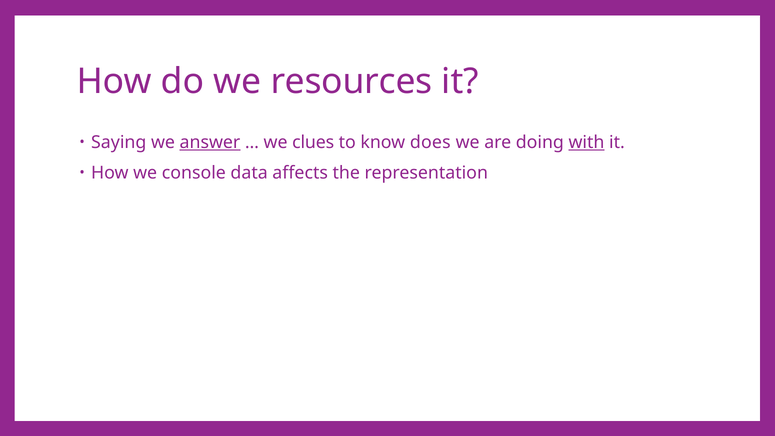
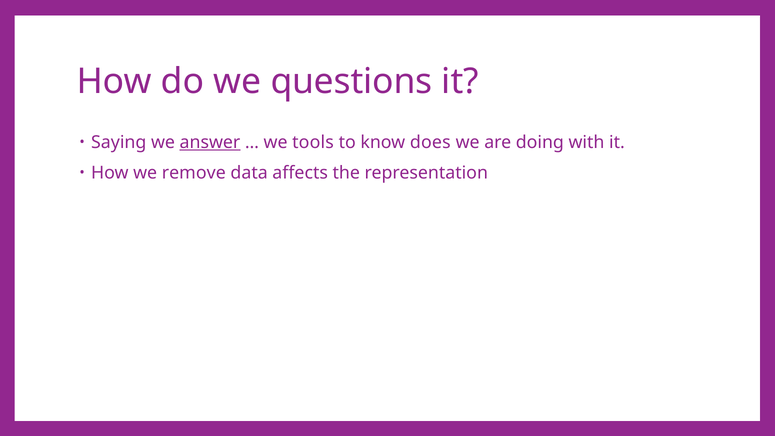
resources: resources -> questions
clues: clues -> tools
with underline: present -> none
console: console -> remove
